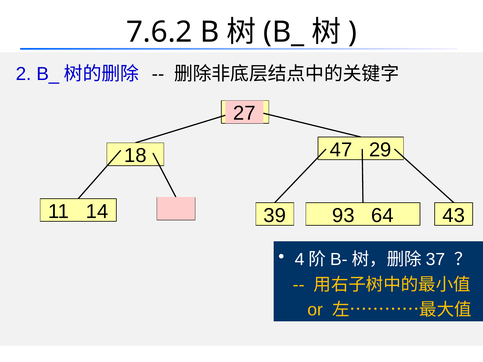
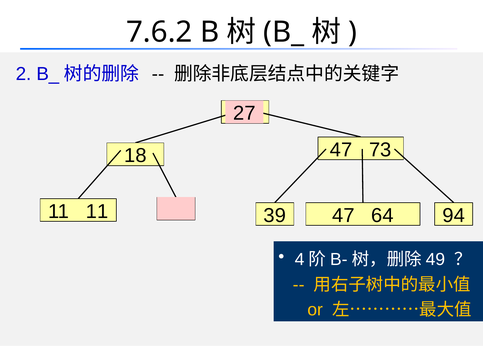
29: 29 -> 73
11 14: 14 -> 11
93 at (343, 216): 93 -> 47
43: 43 -> 94
37: 37 -> 49
